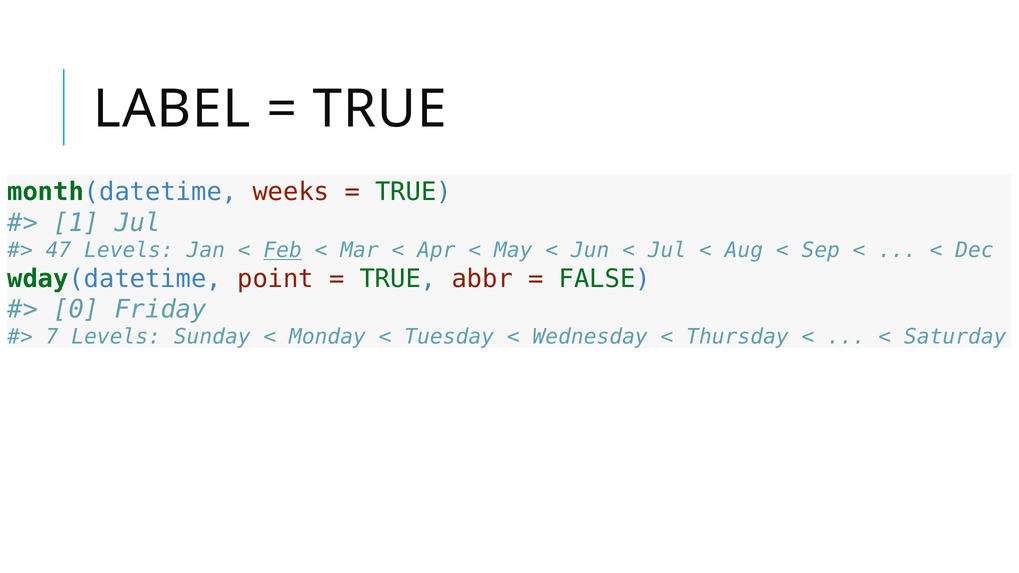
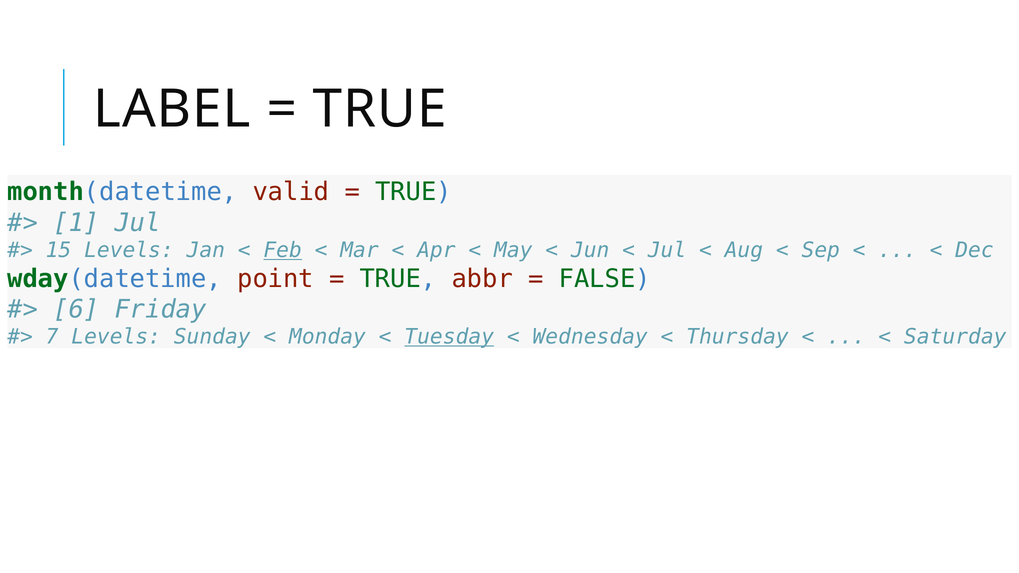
weeks: weeks -> valid
47: 47 -> 15
0: 0 -> 6
Tuesday underline: none -> present
